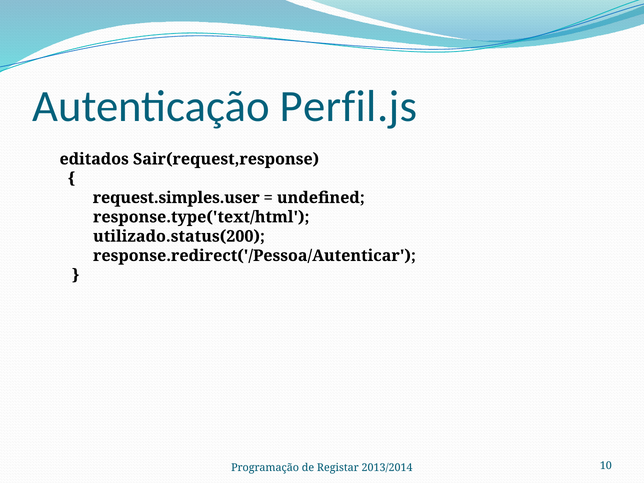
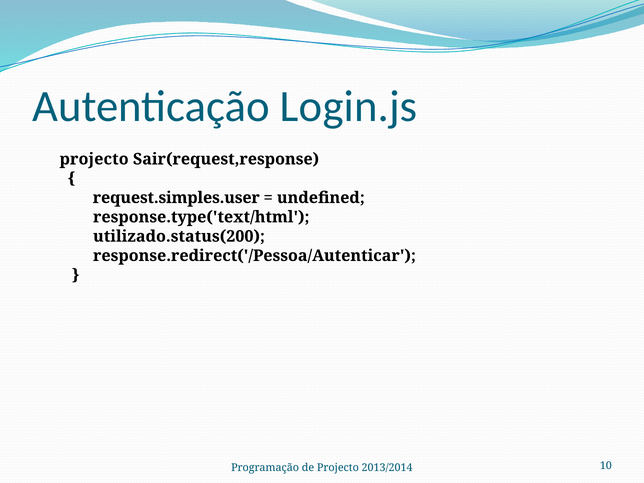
Perfil.js: Perfil.js -> Login.js
editados at (94, 159): editados -> projecto
de Registar: Registar -> Projecto
